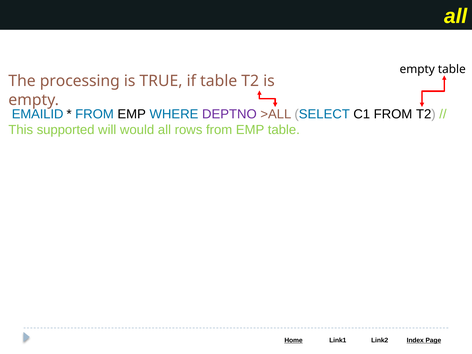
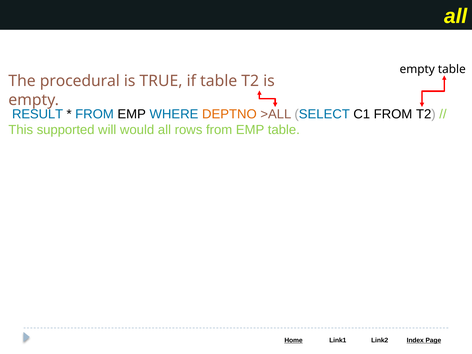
processing: processing -> procedural
EMAILID: EMAILID -> RESULT
DEPTNO colour: purple -> orange
